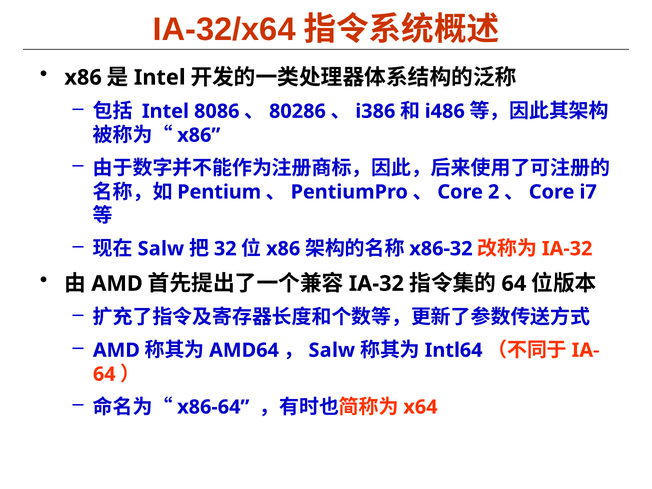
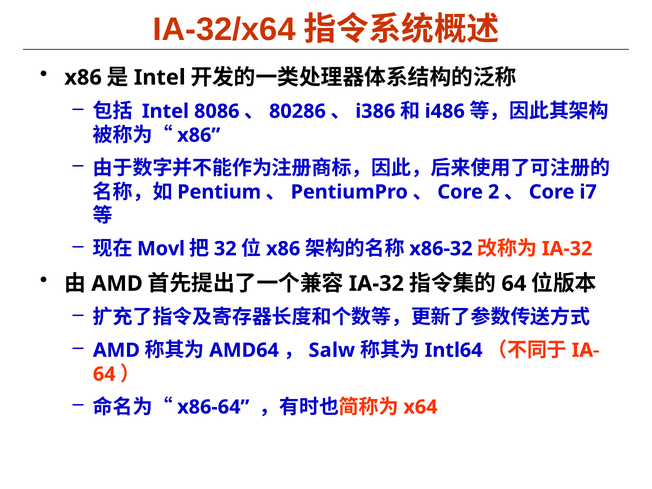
Salw at (161, 249): Salw -> Movl
